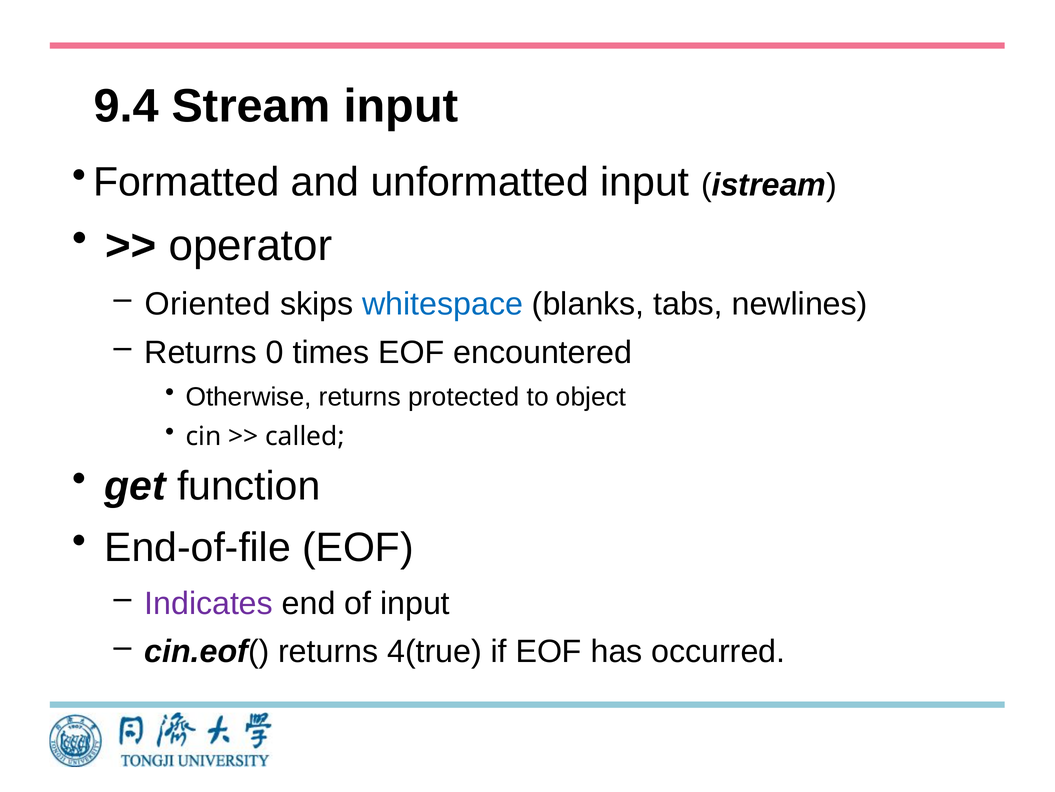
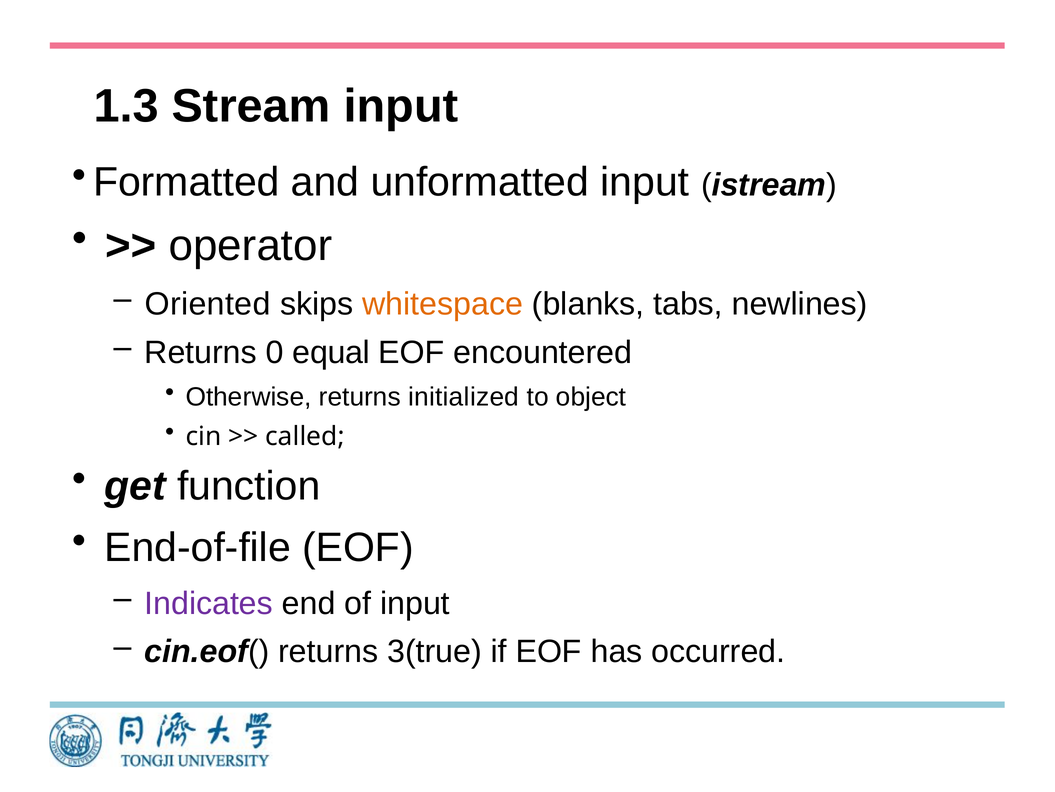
9.4: 9.4 -> 1.3
whitespace colour: blue -> orange
times: times -> equal
protected: protected -> initialized
4(true: 4(true -> 3(true
